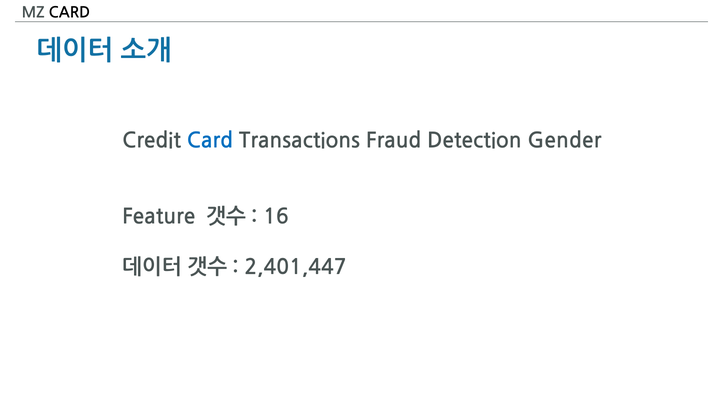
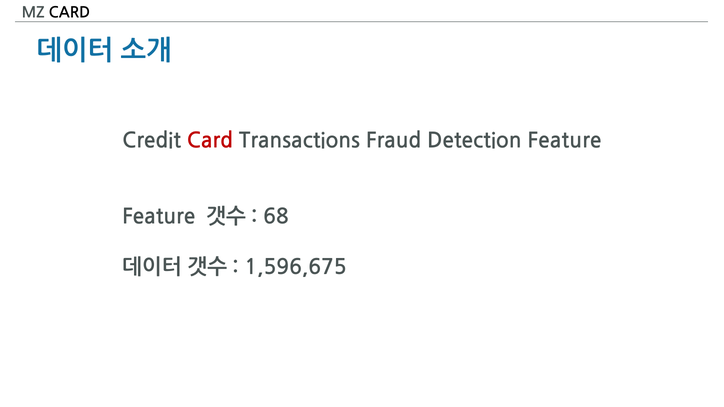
Card at (210, 141) colour: blue -> red
Detection Gender: Gender -> Feature
16: 16 -> 68
2,401,447: 2,401,447 -> 1,596,675
